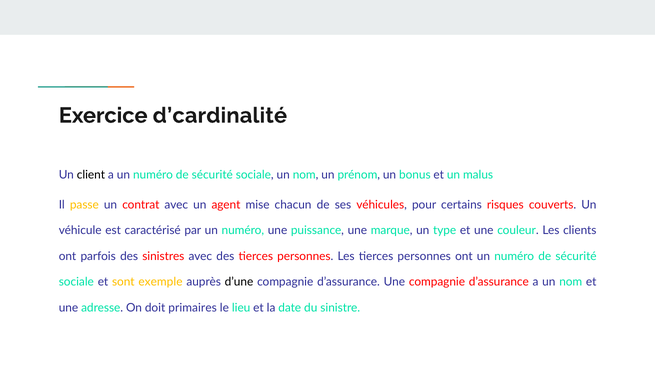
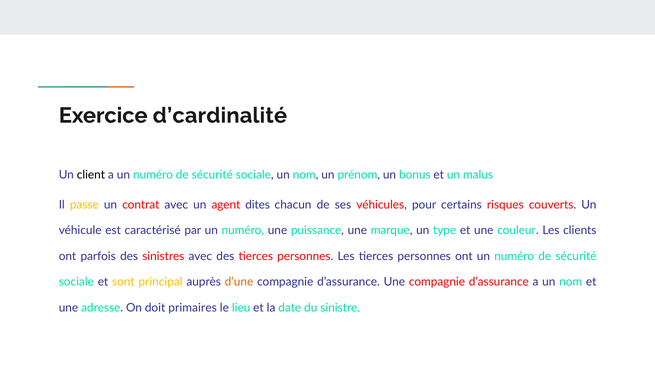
mise: mise -> dites
exemple: exemple -> principal
d’une colour: black -> orange
